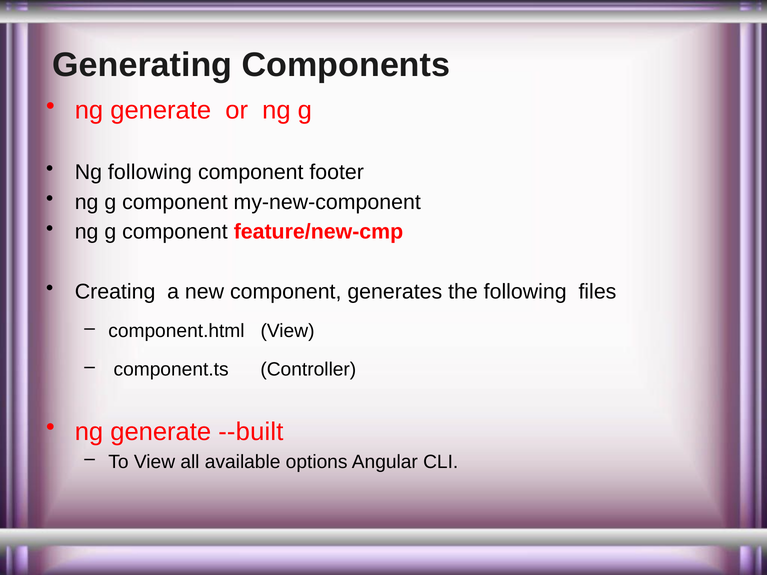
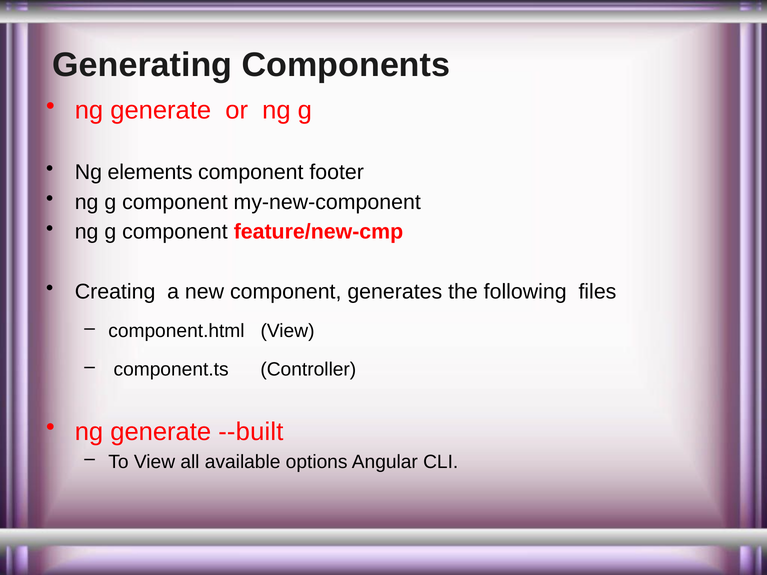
Ng following: following -> elements
